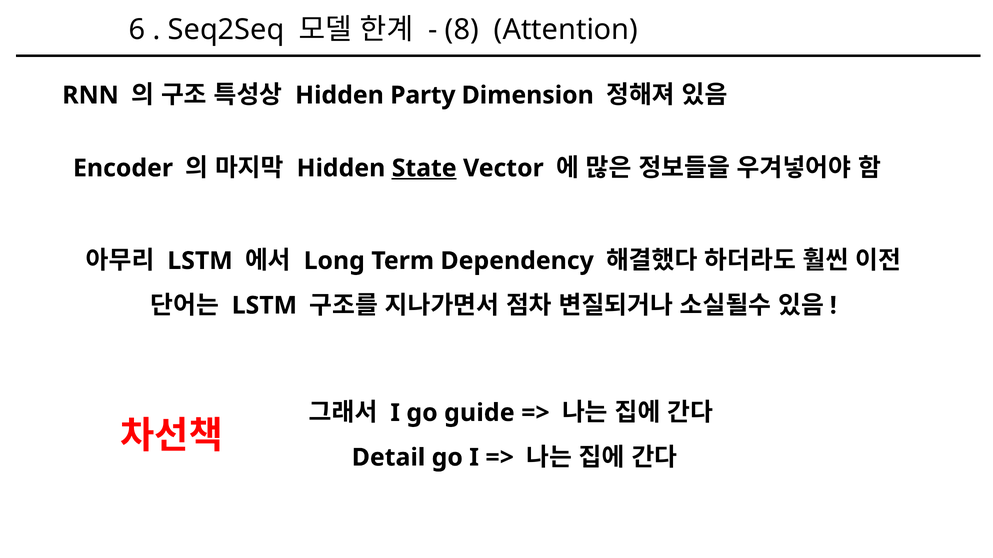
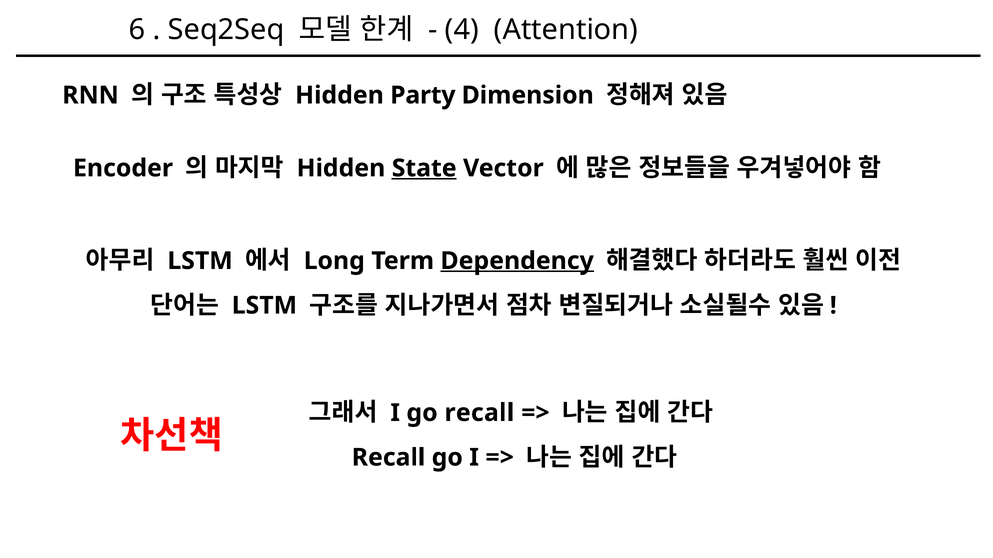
8: 8 -> 4
Dependency underline: none -> present
go guide: guide -> recall
Detail at (388, 458): Detail -> Recall
